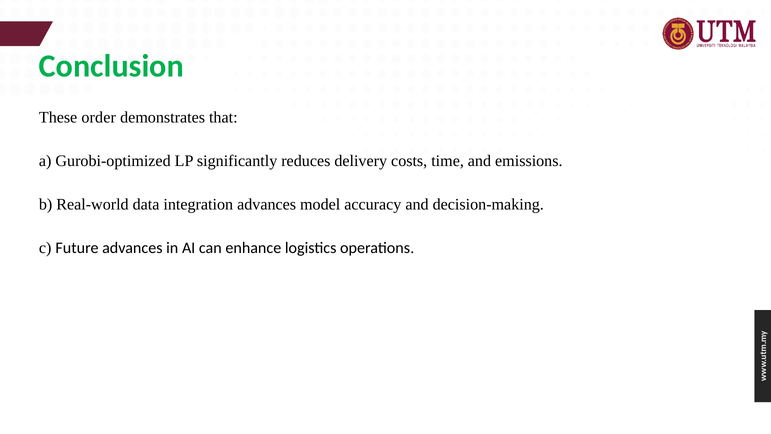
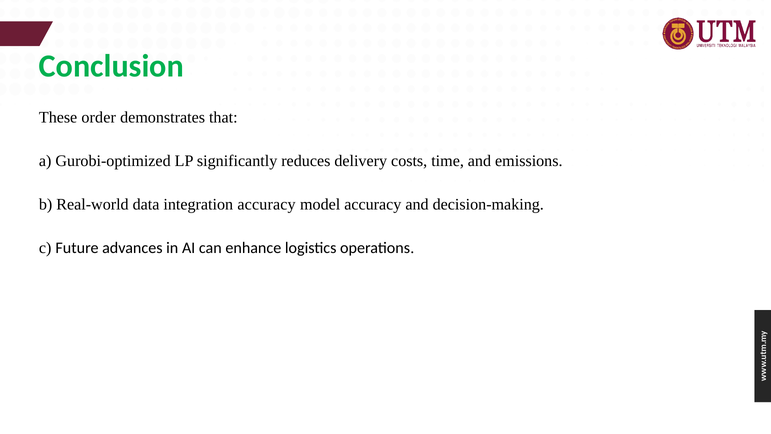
integration advances: advances -> accuracy
